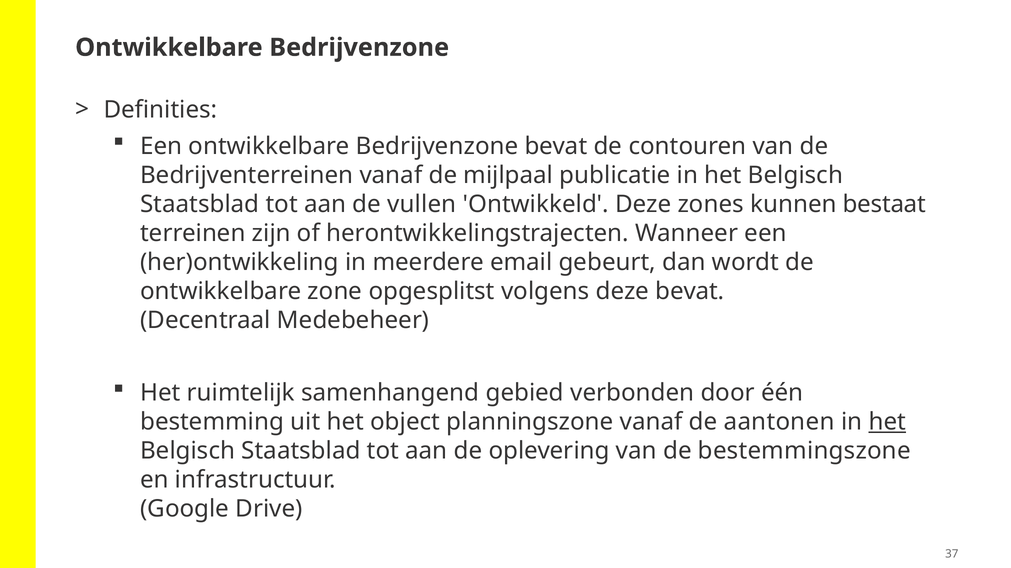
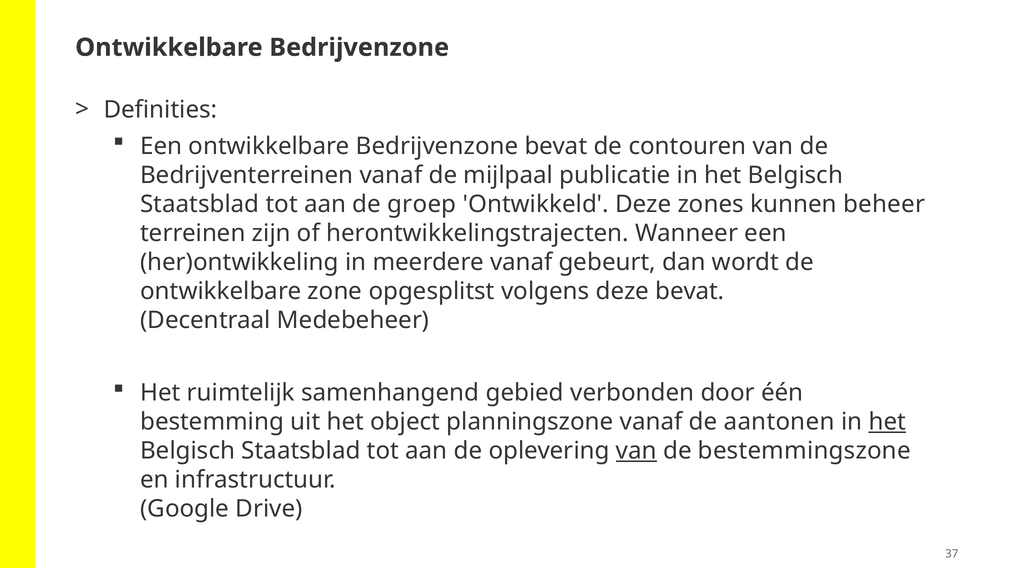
vullen: vullen -> groep
bestaat: bestaat -> beheer
meerdere email: email -> vanaf
van at (636, 451) underline: none -> present
